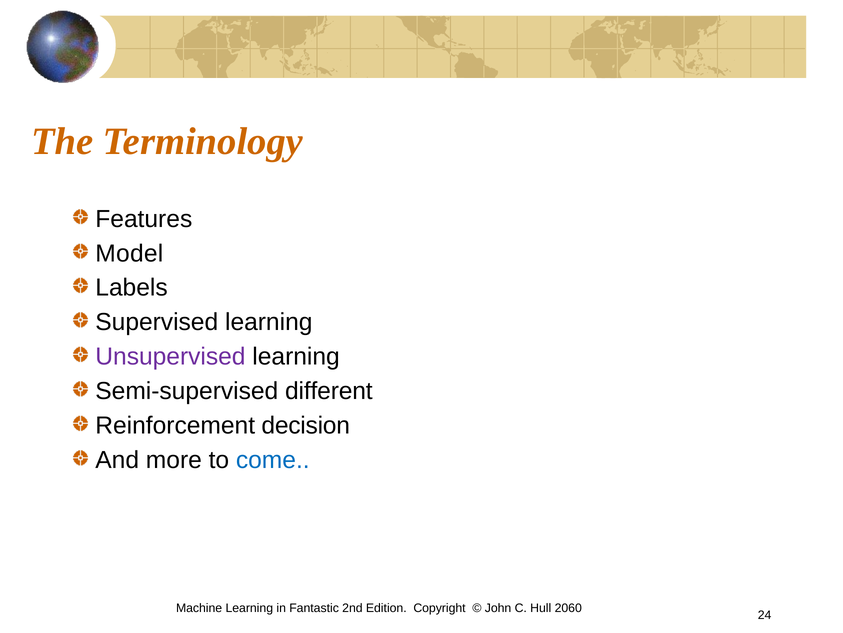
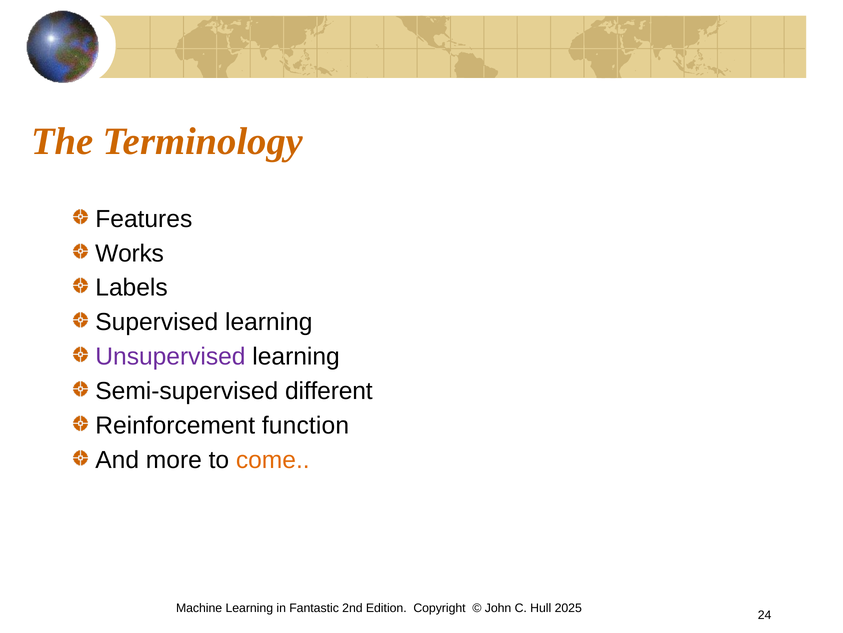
Model: Model -> Works
decision: decision -> function
come colour: blue -> orange
2060: 2060 -> 2025
